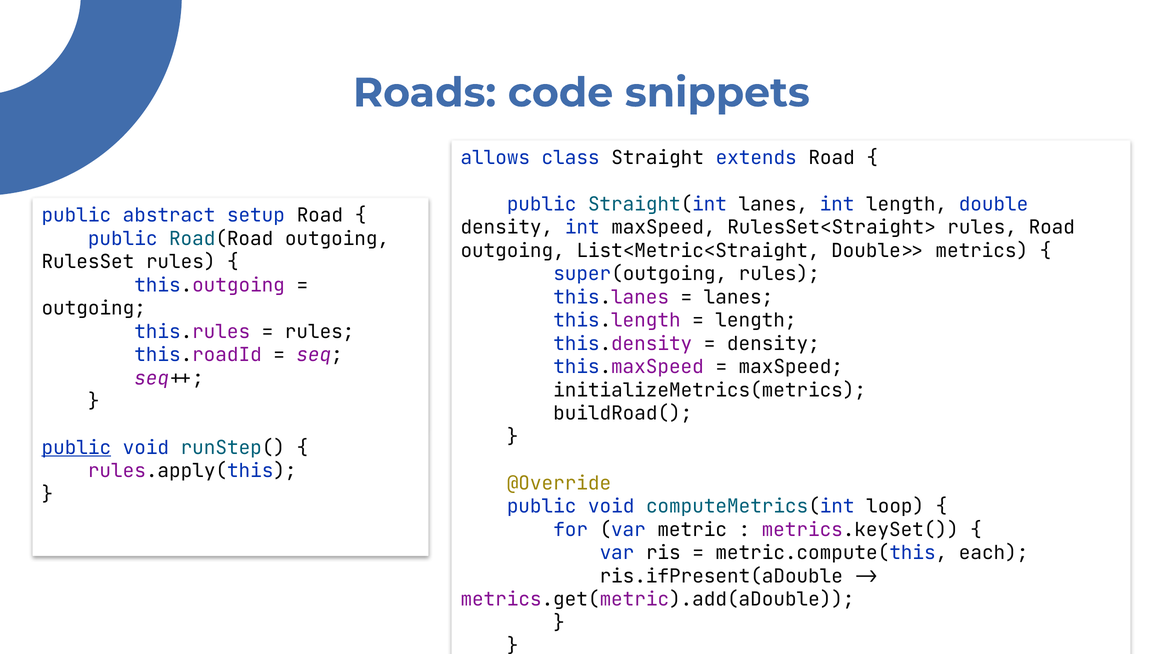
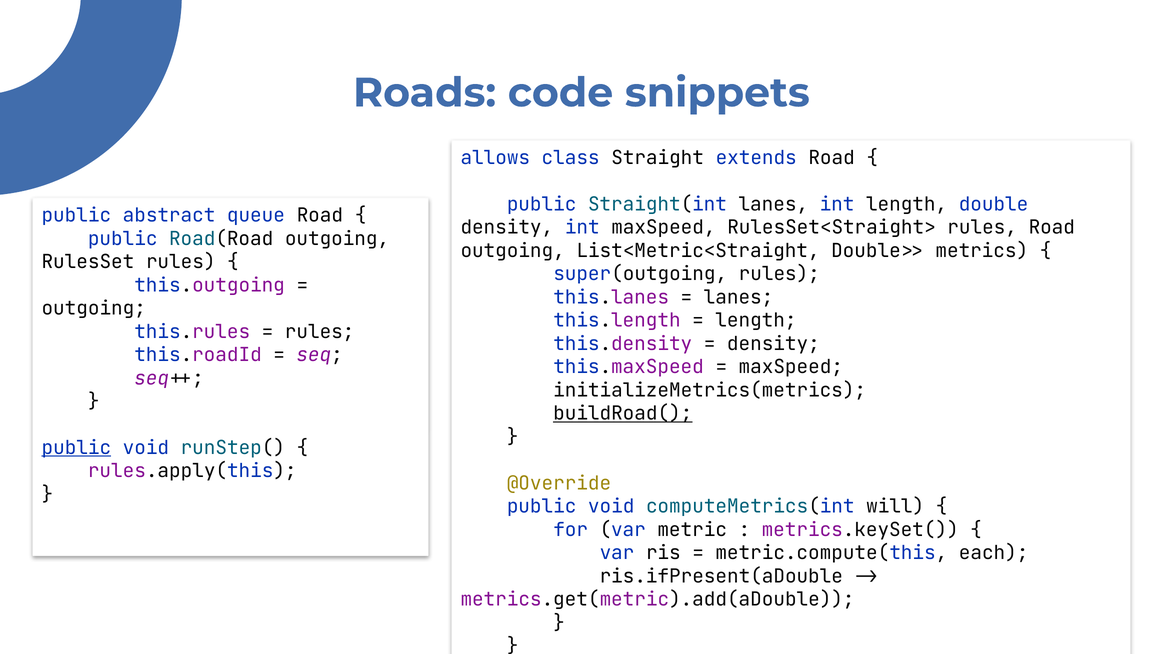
setup: setup -> queue
buildRoad( underline: none -> present
loop: loop -> will
